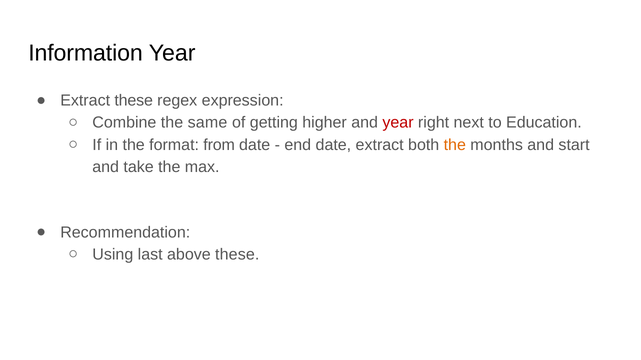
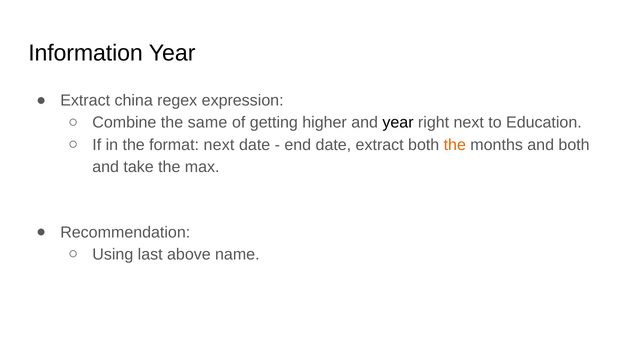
Extract these: these -> china
year at (398, 123) colour: red -> black
format from: from -> next
and start: start -> both
above these: these -> name
